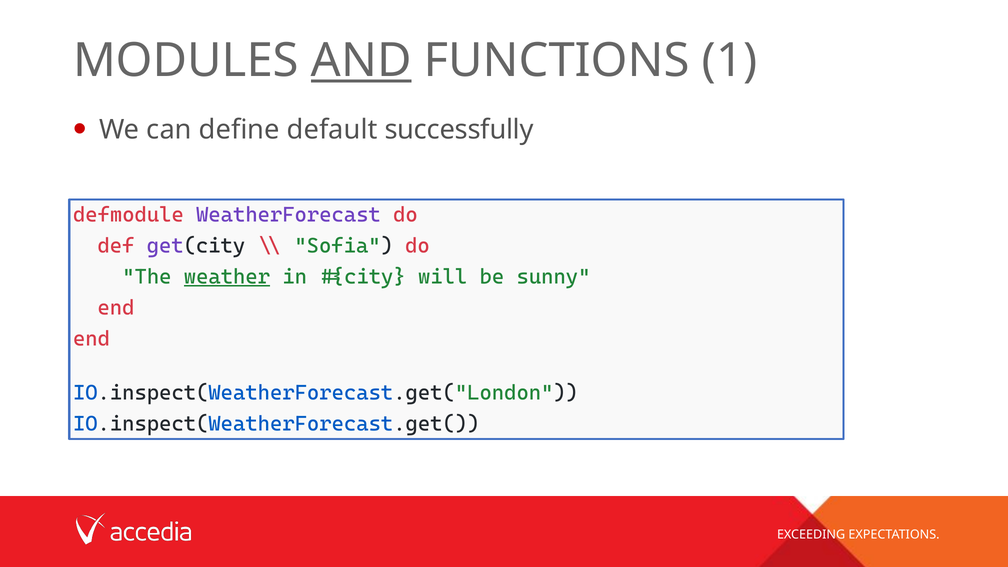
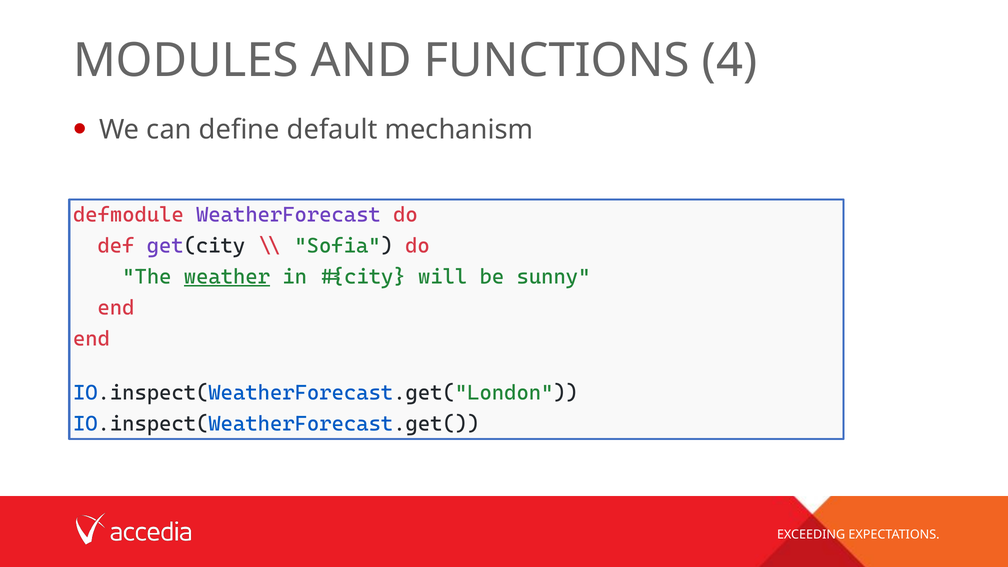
AND underline: present -> none
1: 1 -> 4
successfully: successfully -> mechanism
